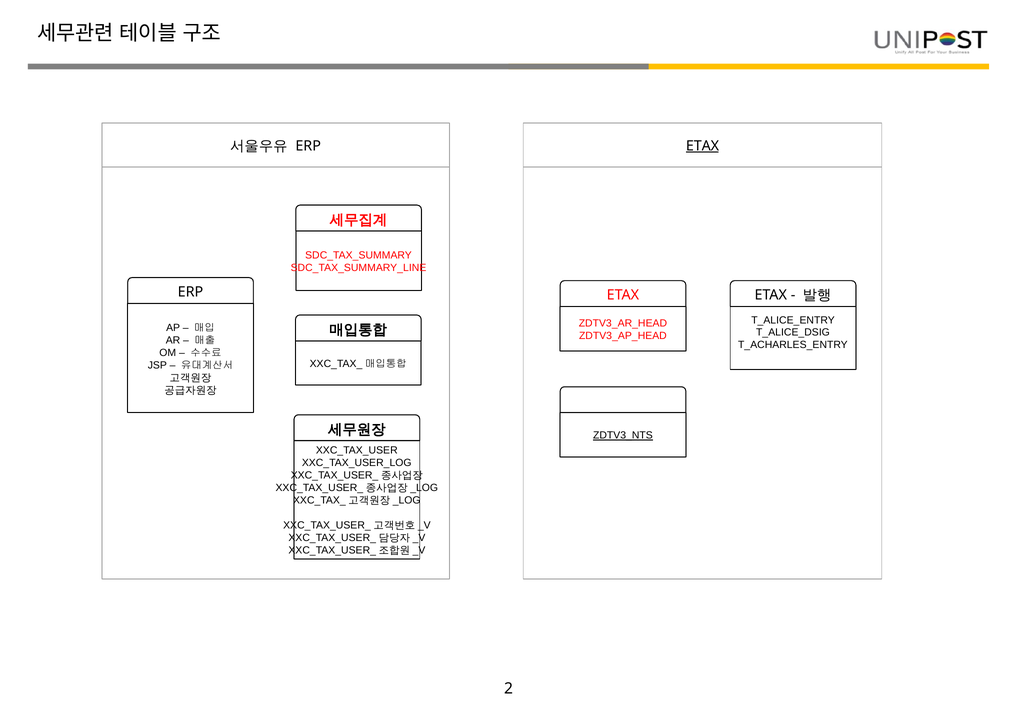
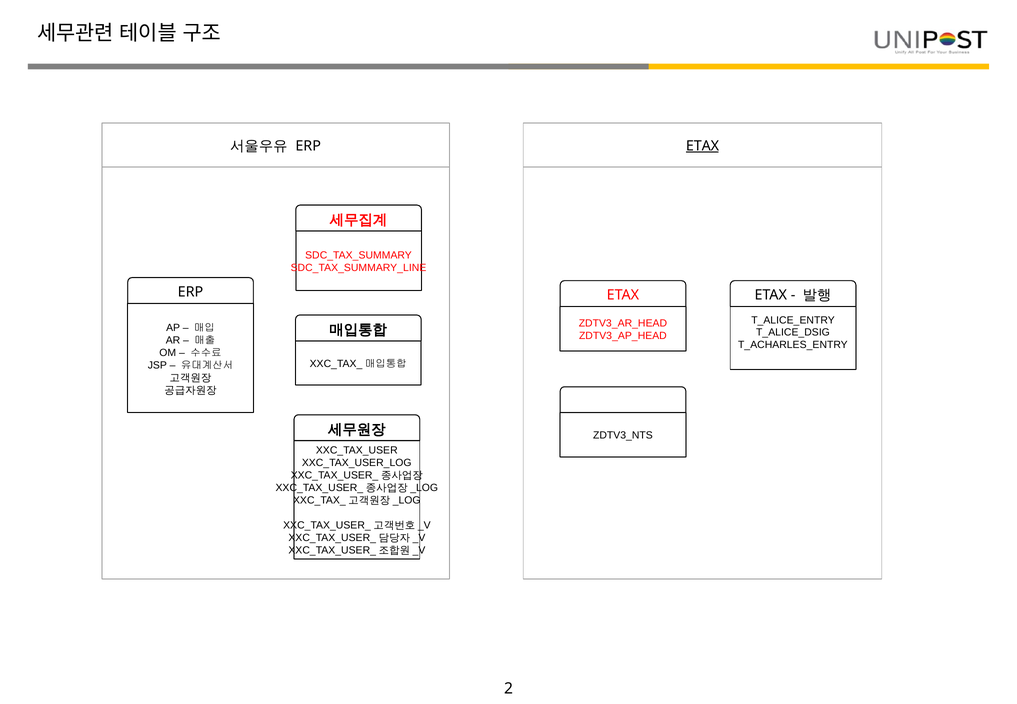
ZDTV3_NTS underline: present -> none
